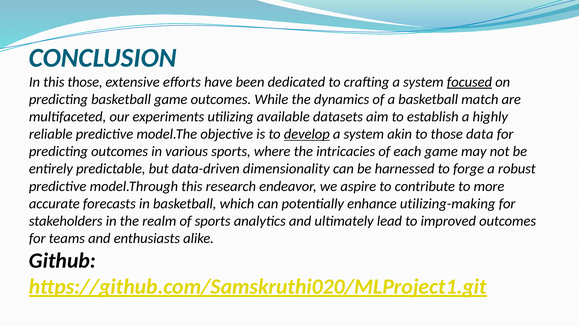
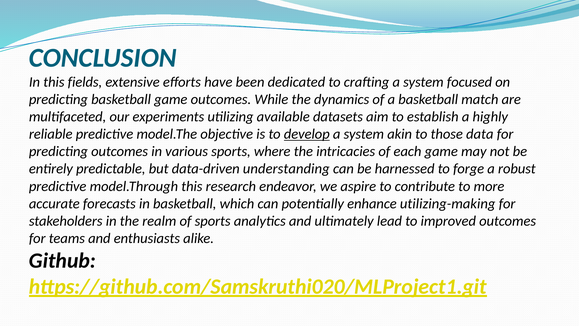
this those: those -> fields
focused underline: present -> none
dimensionality: dimensionality -> understanding
